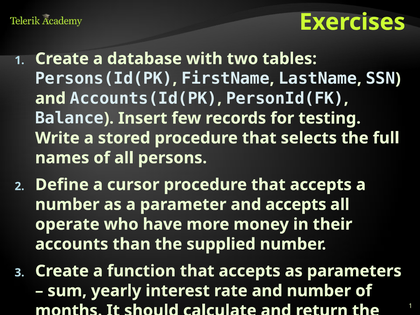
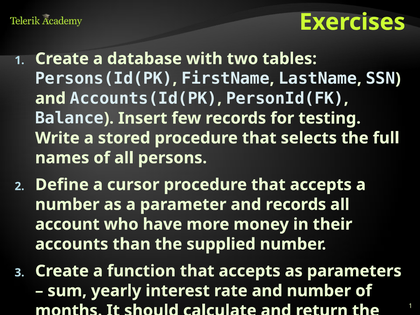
and accepts: accepts -> records
operate: operate -> account
